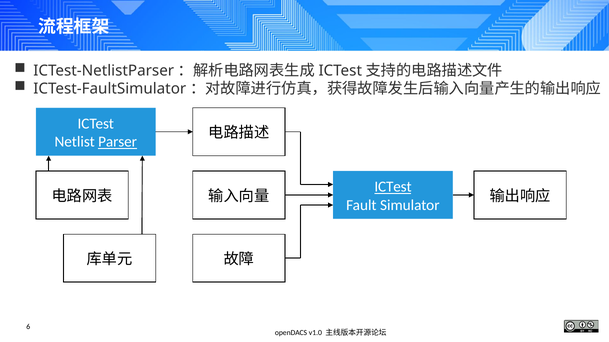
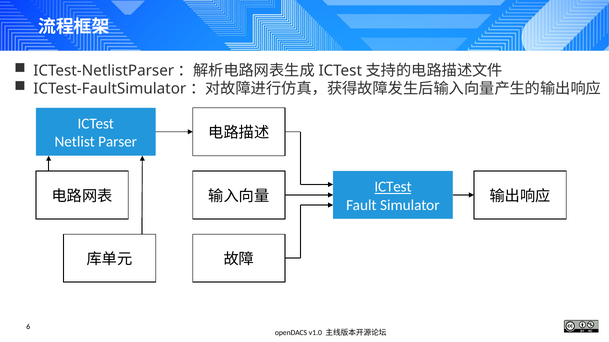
Parser underline: present -> none
